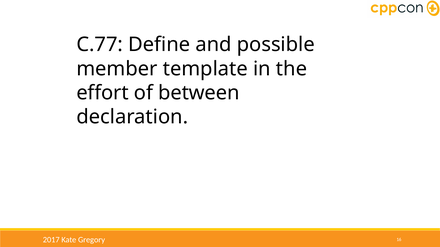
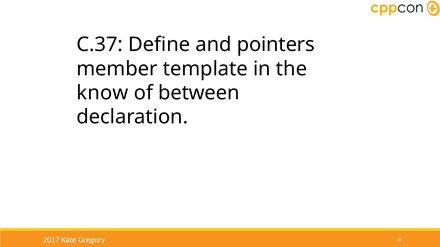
C.77: C.77 -> C.37
possible: possible -> pointers
effort: effort -> know
